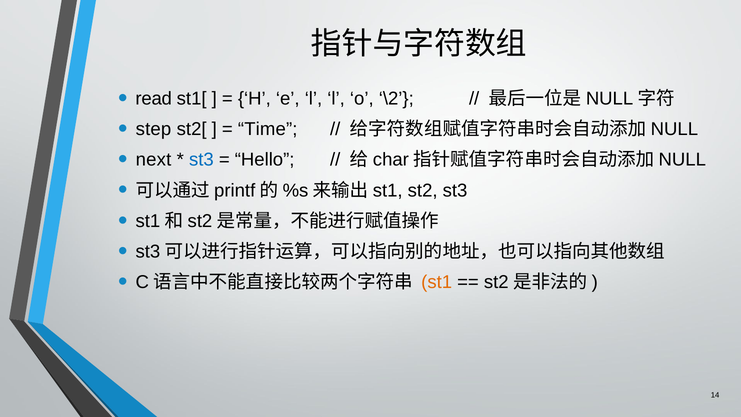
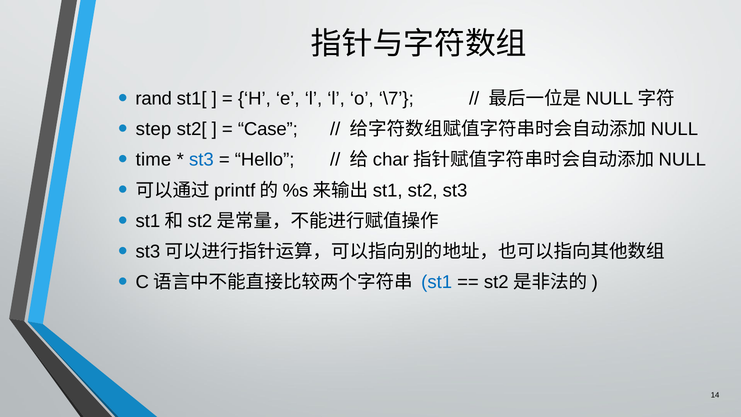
read: read -> rand
\2: \2 -> \7
Time: Time -> Case
next: next -> time
st1 colour: orange -> blue
